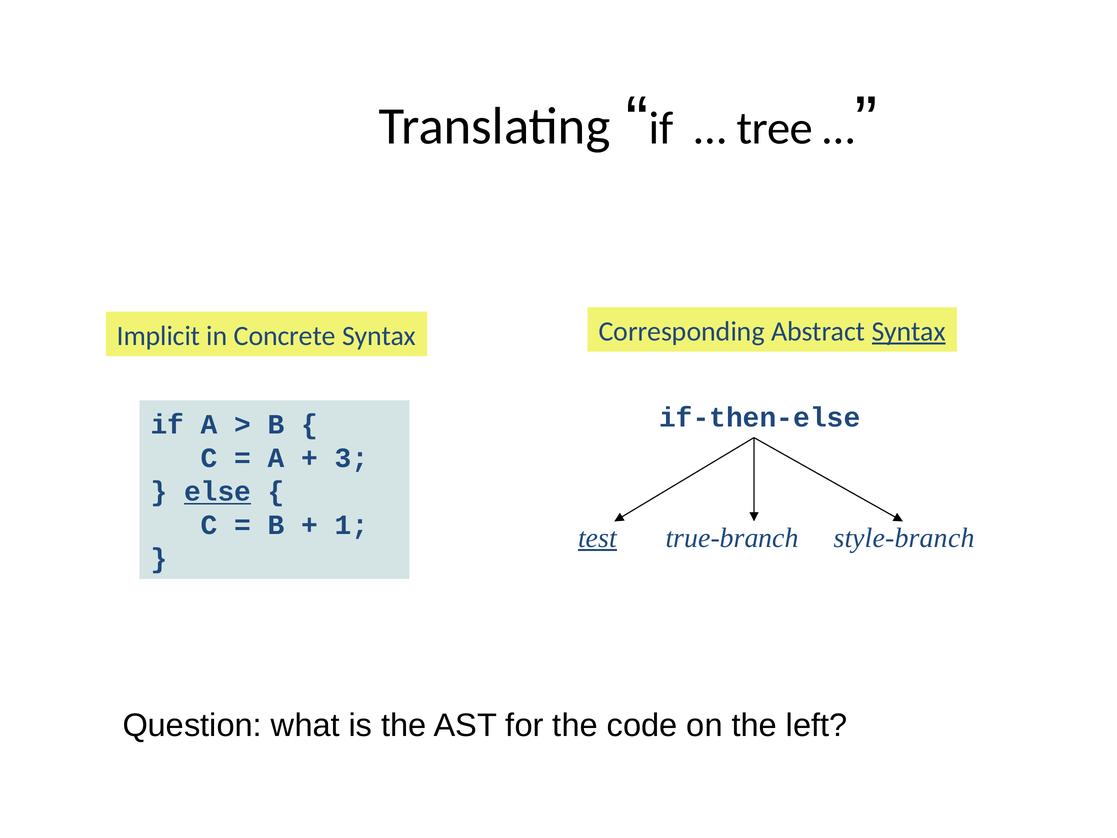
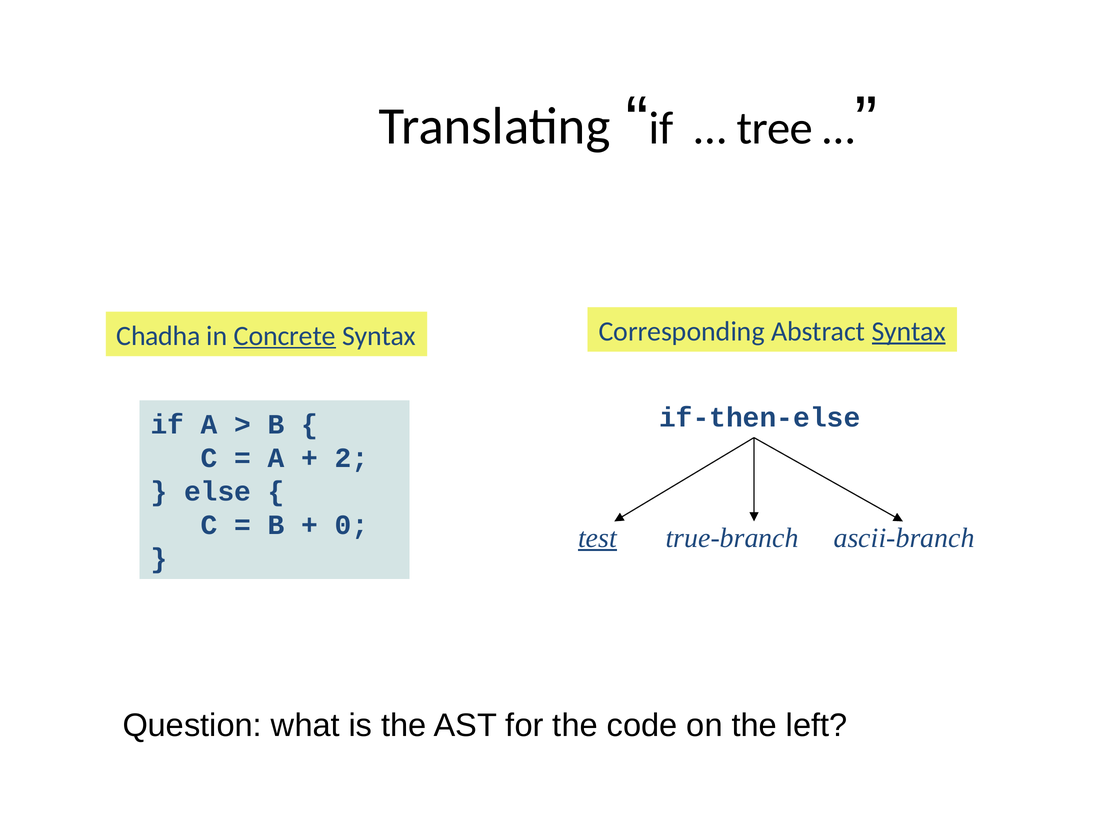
Implicit: Implicit -> Chadha
Concrete underline: none -> present
3: 3 -> 2
else underline: present -> none
1: 1 -> 0
style-branch: style-branch -> ascii-branch
